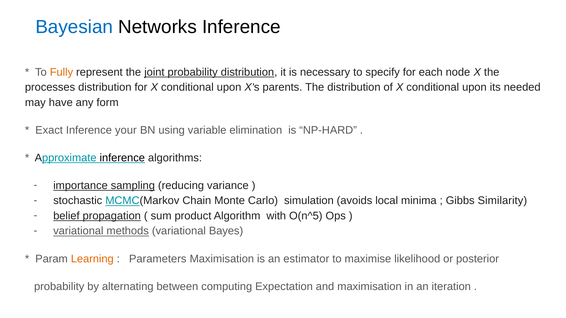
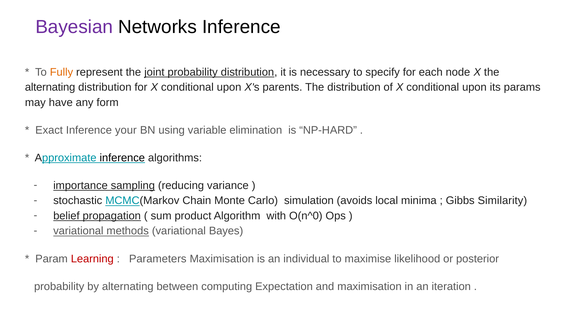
Bayesian colour: blue -> purple
processes at (50, 87): processes -> alternating
needed: needed -> params
O(n^5: O(n^5 -> O(n^0
Learning colour: orange -> red
estimator: estimator -> individual
